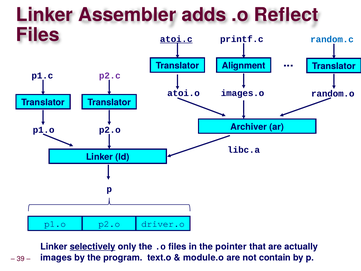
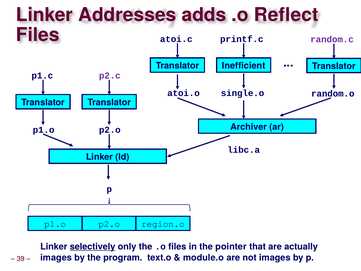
Assembler: Assembler -> Addresses
atoi.c underline: present -> none
random.c colour: blue -> purple
Alignment: Alignment -> Inefficient
images.o: images.o -> single.o
driver.o: driver.o -> region.o
not contain: contain -> images
